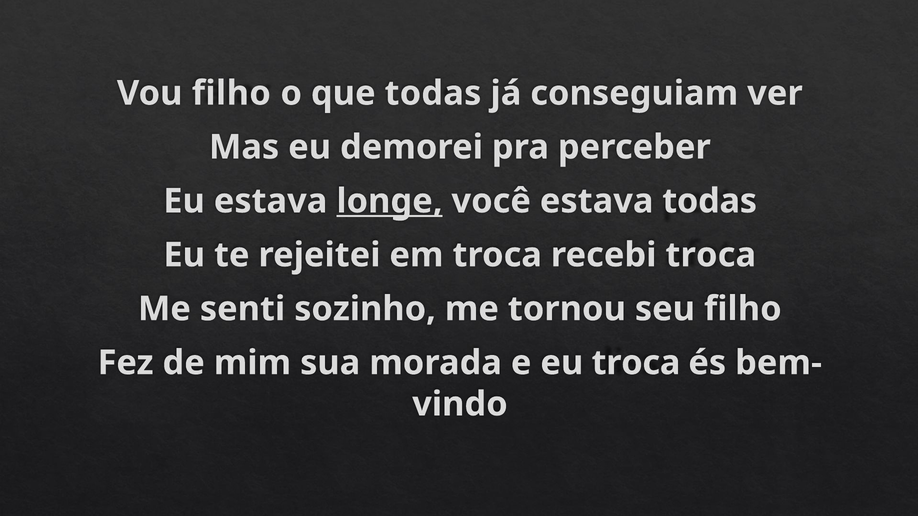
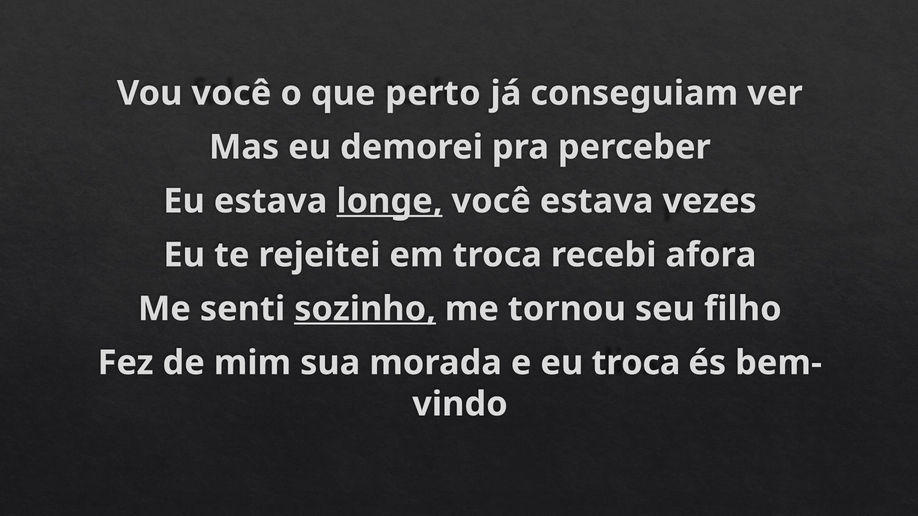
Vou filho: filho -> você
que todas: todas -> perto
estava todas: todas -> vezes
recebi troca: troca -> afora
sozinho underline: none -> present
